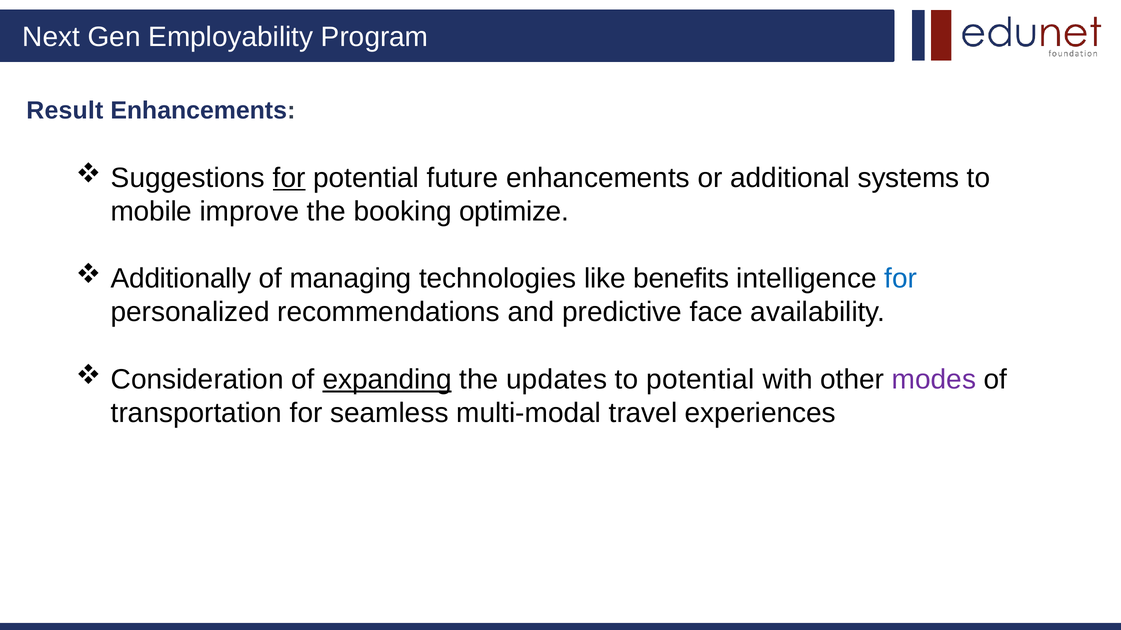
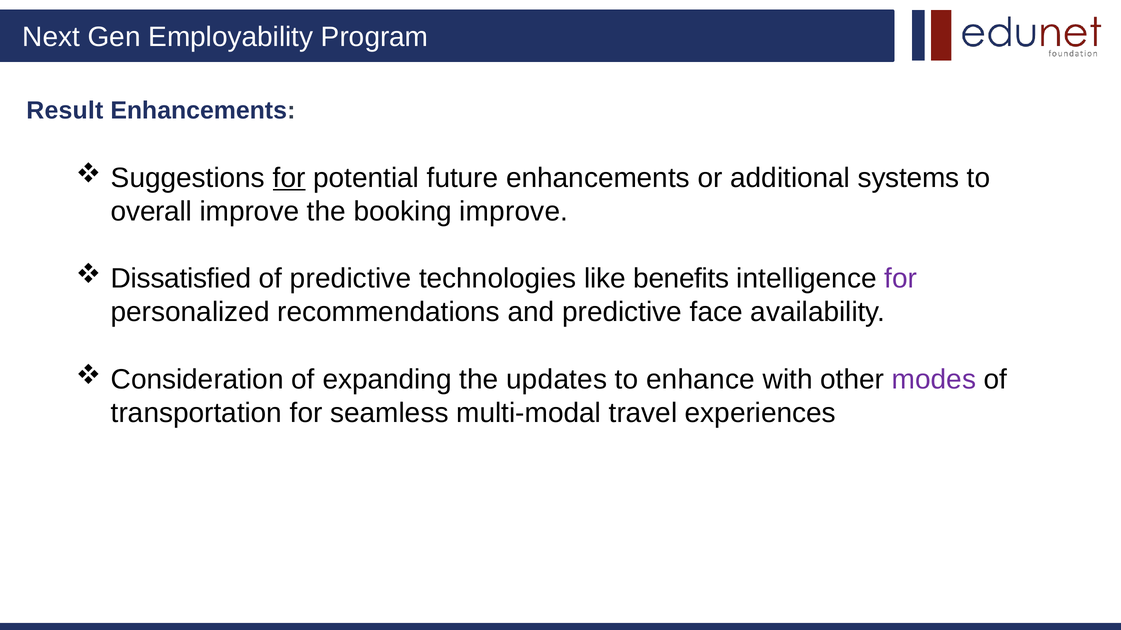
mobile: mobile -> overall
booking optimize: optimize -> improve
Additionally: Additionally -> Dissatisfied
of managing: managing -> predictive
for at (901, 279) colour: blue -> purple
expanding underline: present -> none
to potential: potential -> enhance
